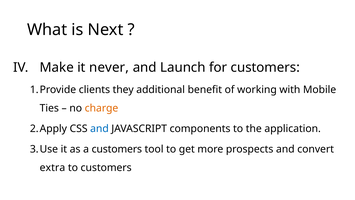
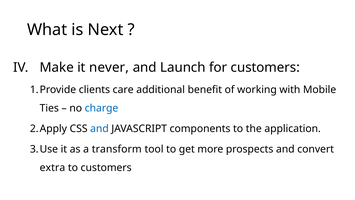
they: they -> care
charge colour: orange -> blue
a customers: customers -> transform
